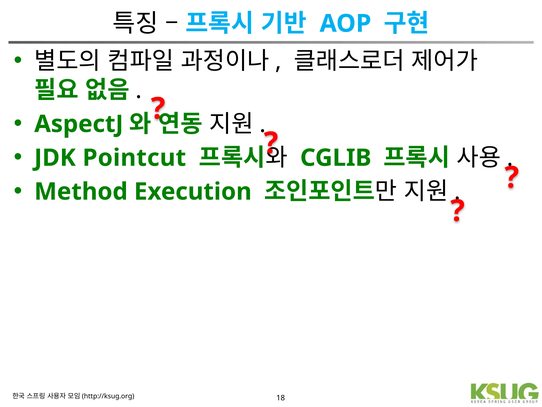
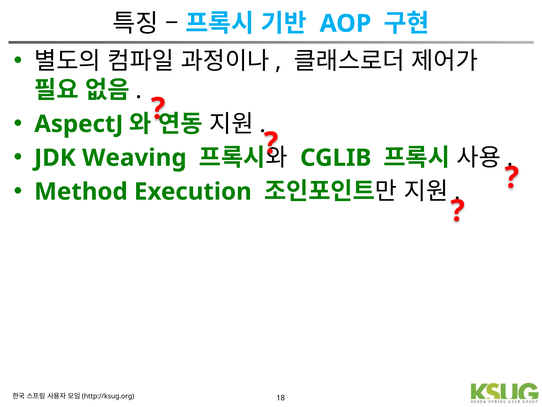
Pointcut: Pointcut -> Weaving
